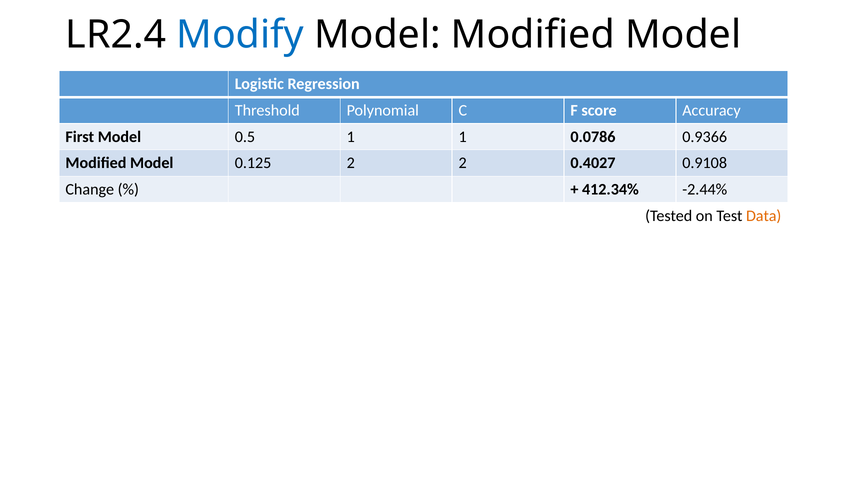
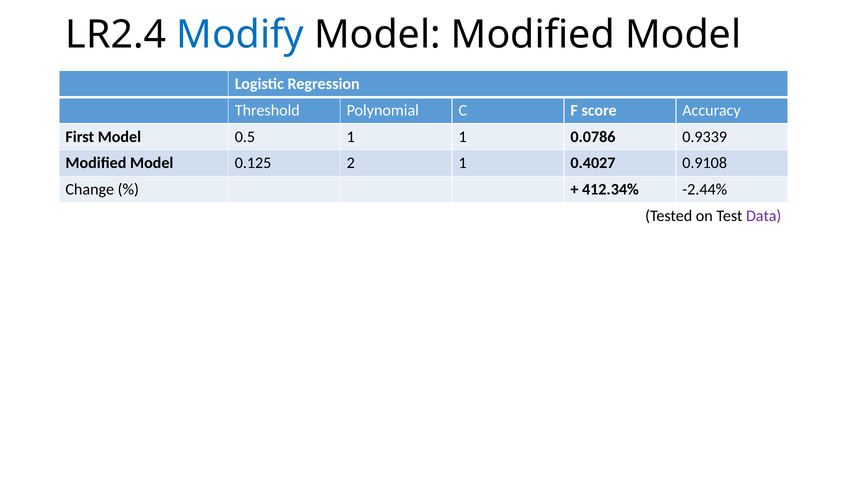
0.9366: 0.9366 -> 0.9339
2 2: 2 -> 1
Data colour: orange -> purple
